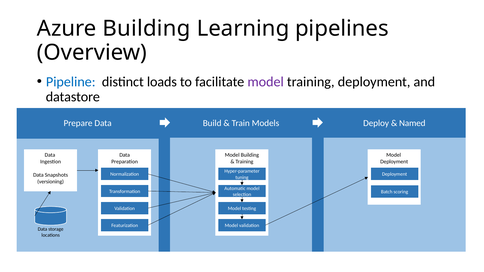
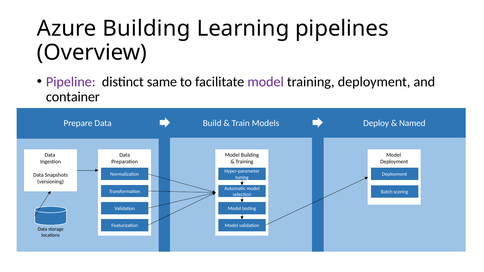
Pipeline colour: blue -> purple
loads: loads -> same
datastore: datastore -> container
